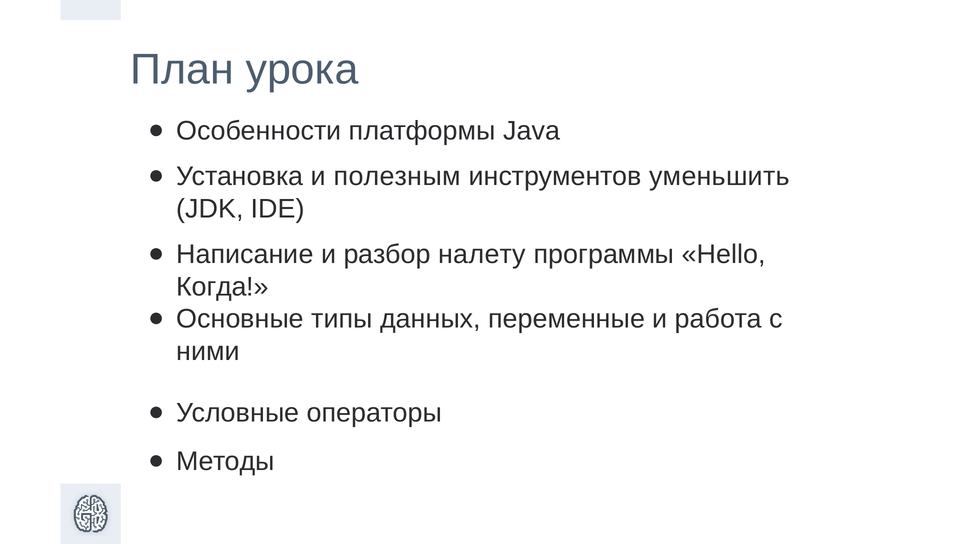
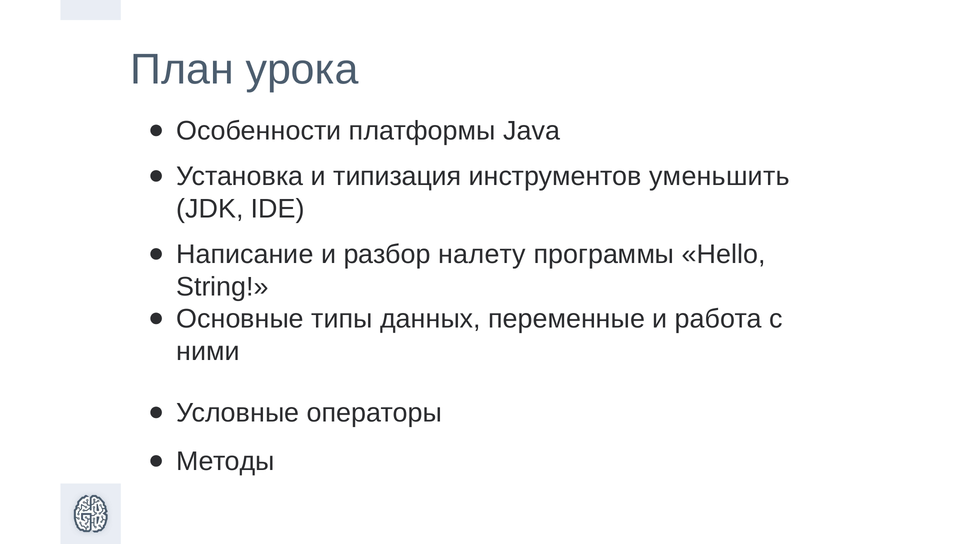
полезным: полезным -> типизация
Когда: Когда -> String
